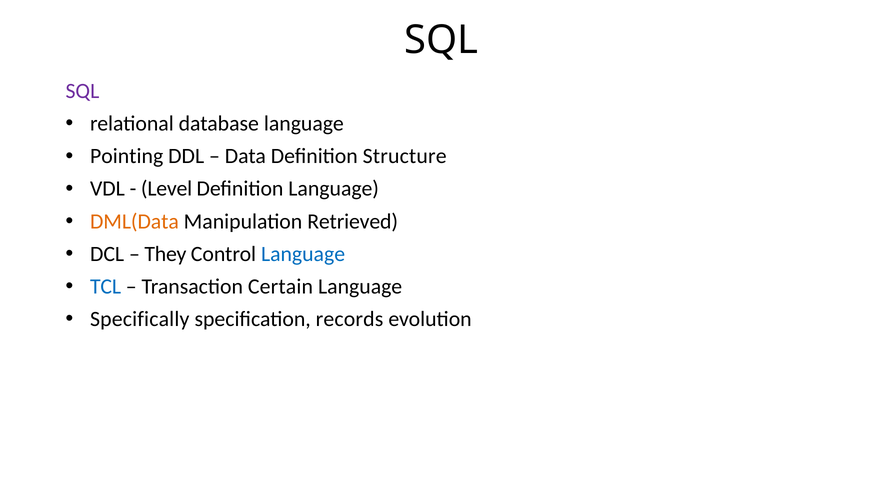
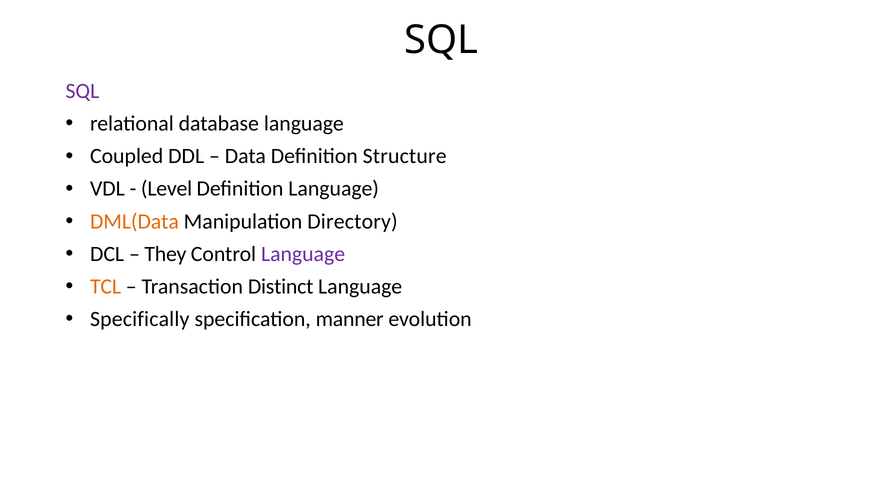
Pointing: Pointing -> Coupled
Retrieved: Retrieved -> Directory
Language at (303, 254) colour: blue -> purple
TCL colour: blue -> orange
Certain: Certain -> Distinct
records: records -> manner
